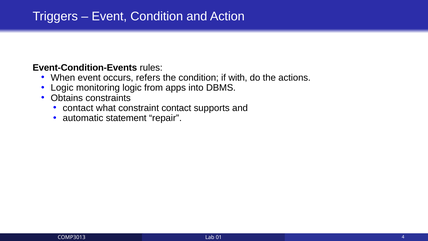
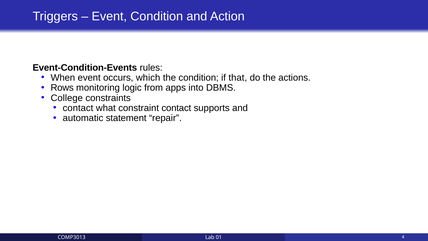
refers: refers -> which
with: with -> that
Logic at (62, 88): Logic -> Rows
Obtains: Obtains -> College
